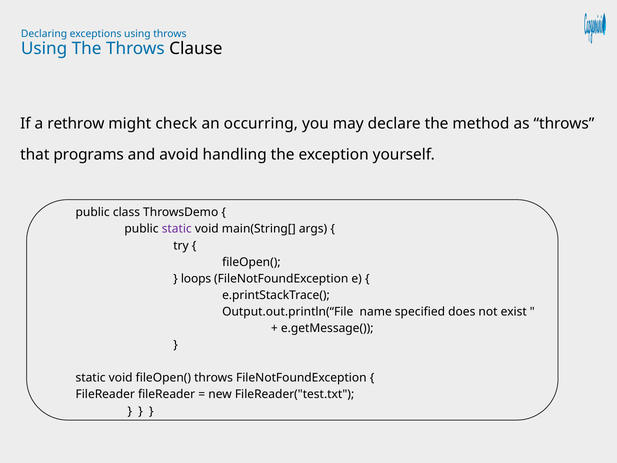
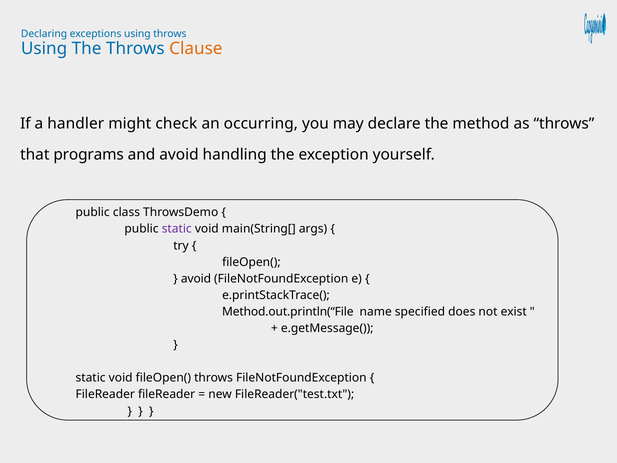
Clause colour: black -> orange
rethrow: rethrow -> handler
loops at (196, 279): loops -> avoid
Output.out.println(“File: Output.out.println(“File -> Method.out.println(“File
